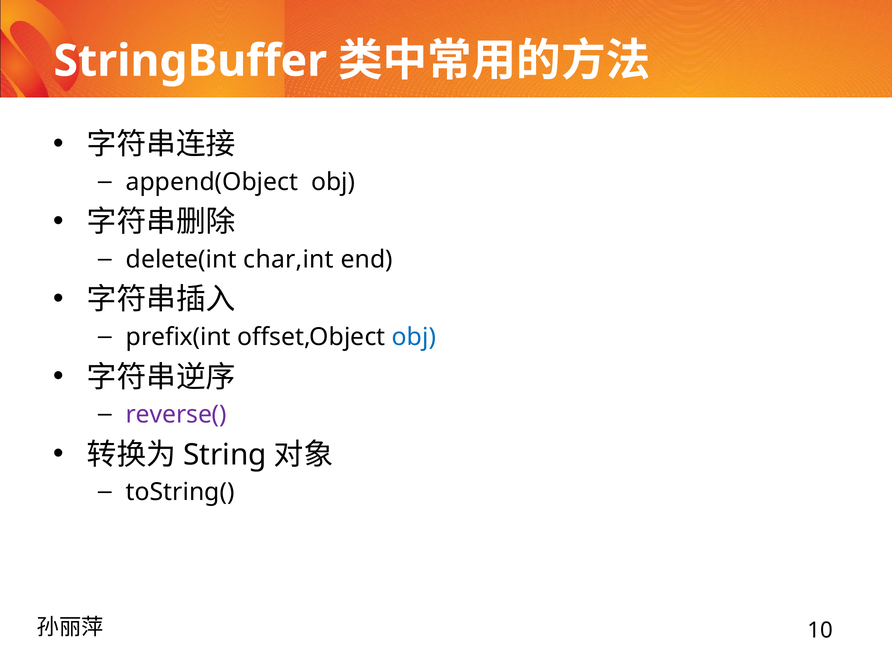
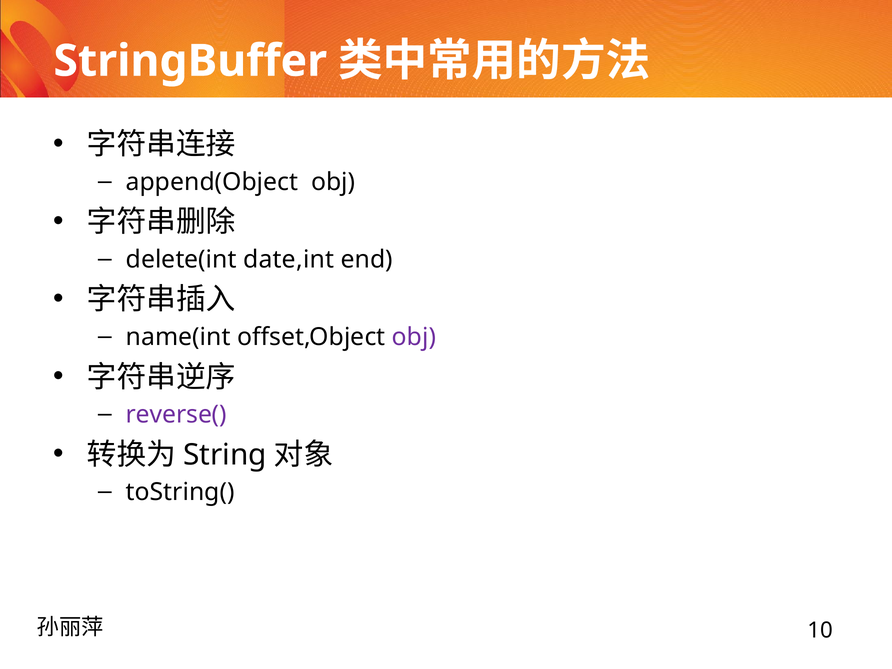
char,int: char,int -> date,int
prefix(int: prefix(int -> name(int
obj at (414, 337) colour: blue -> purple
